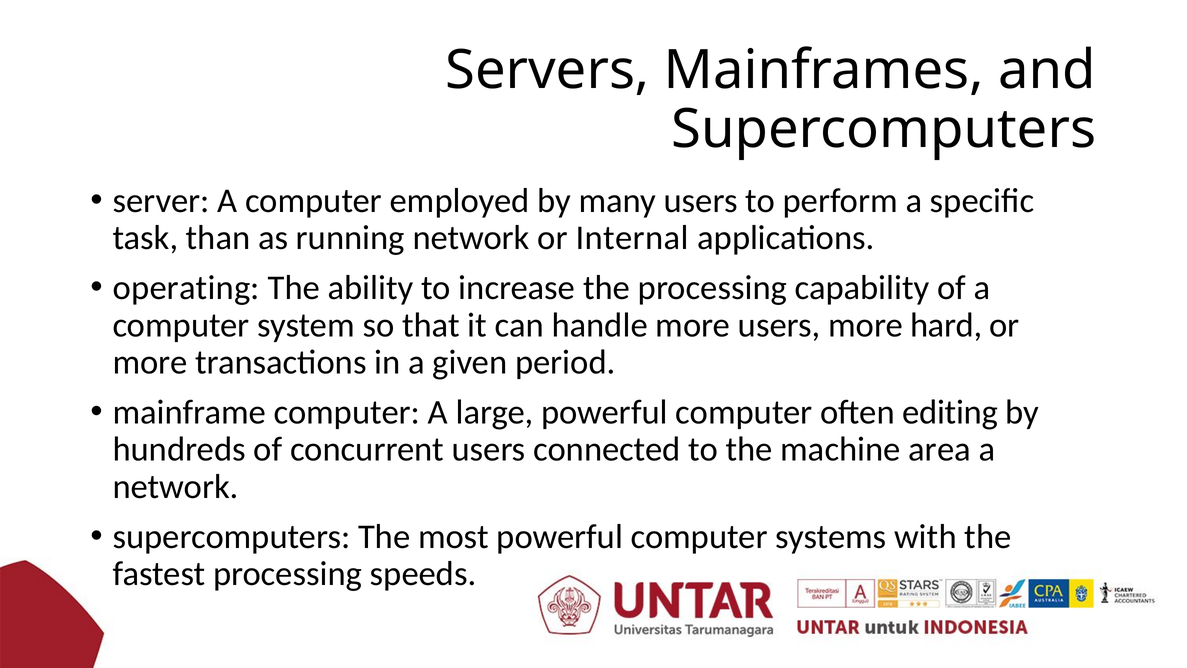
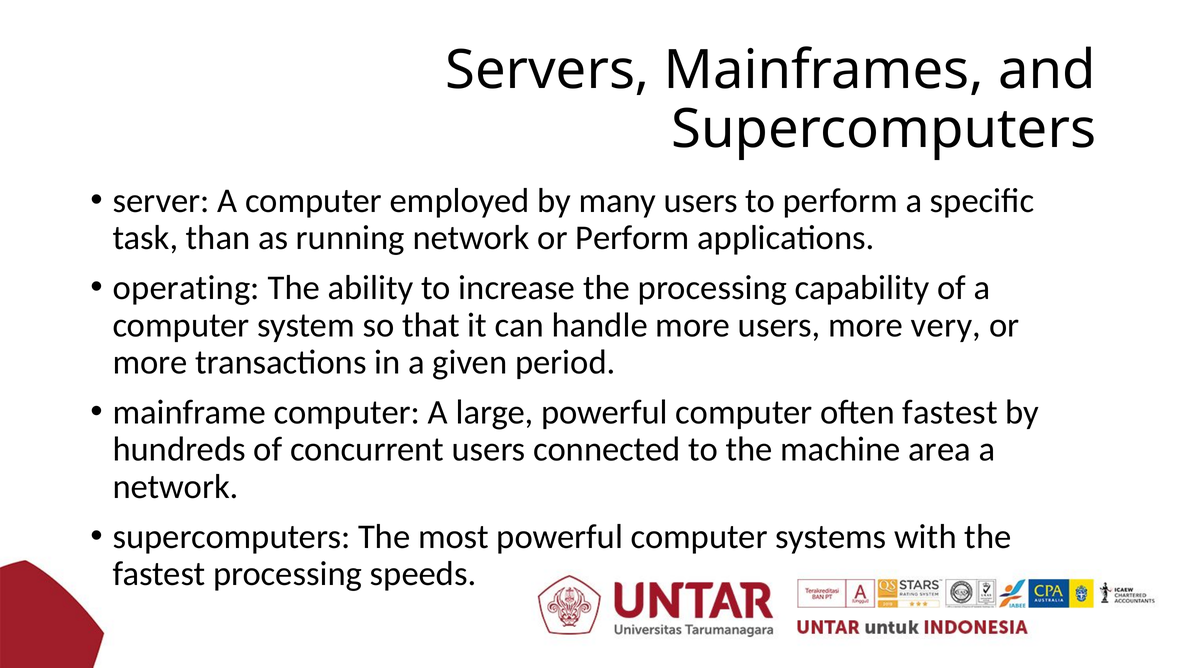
or Internal: Internal -> Perform
hard: hard -> very
often editing: editing -> fastest
